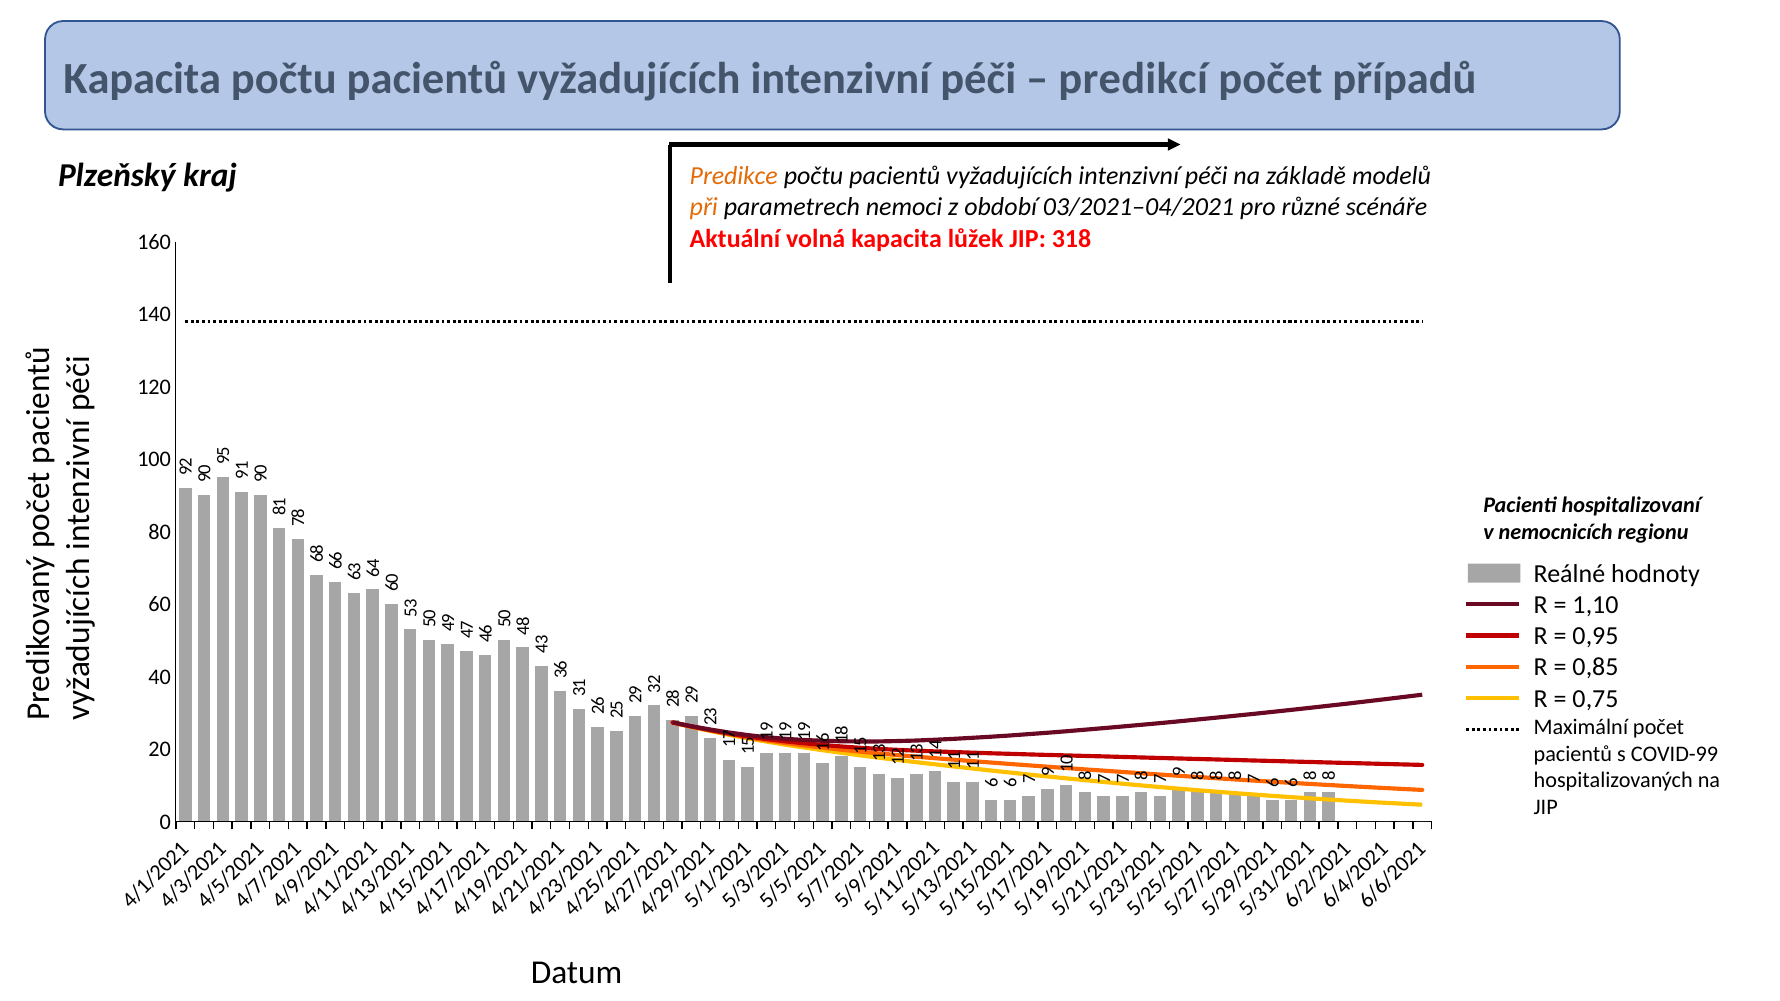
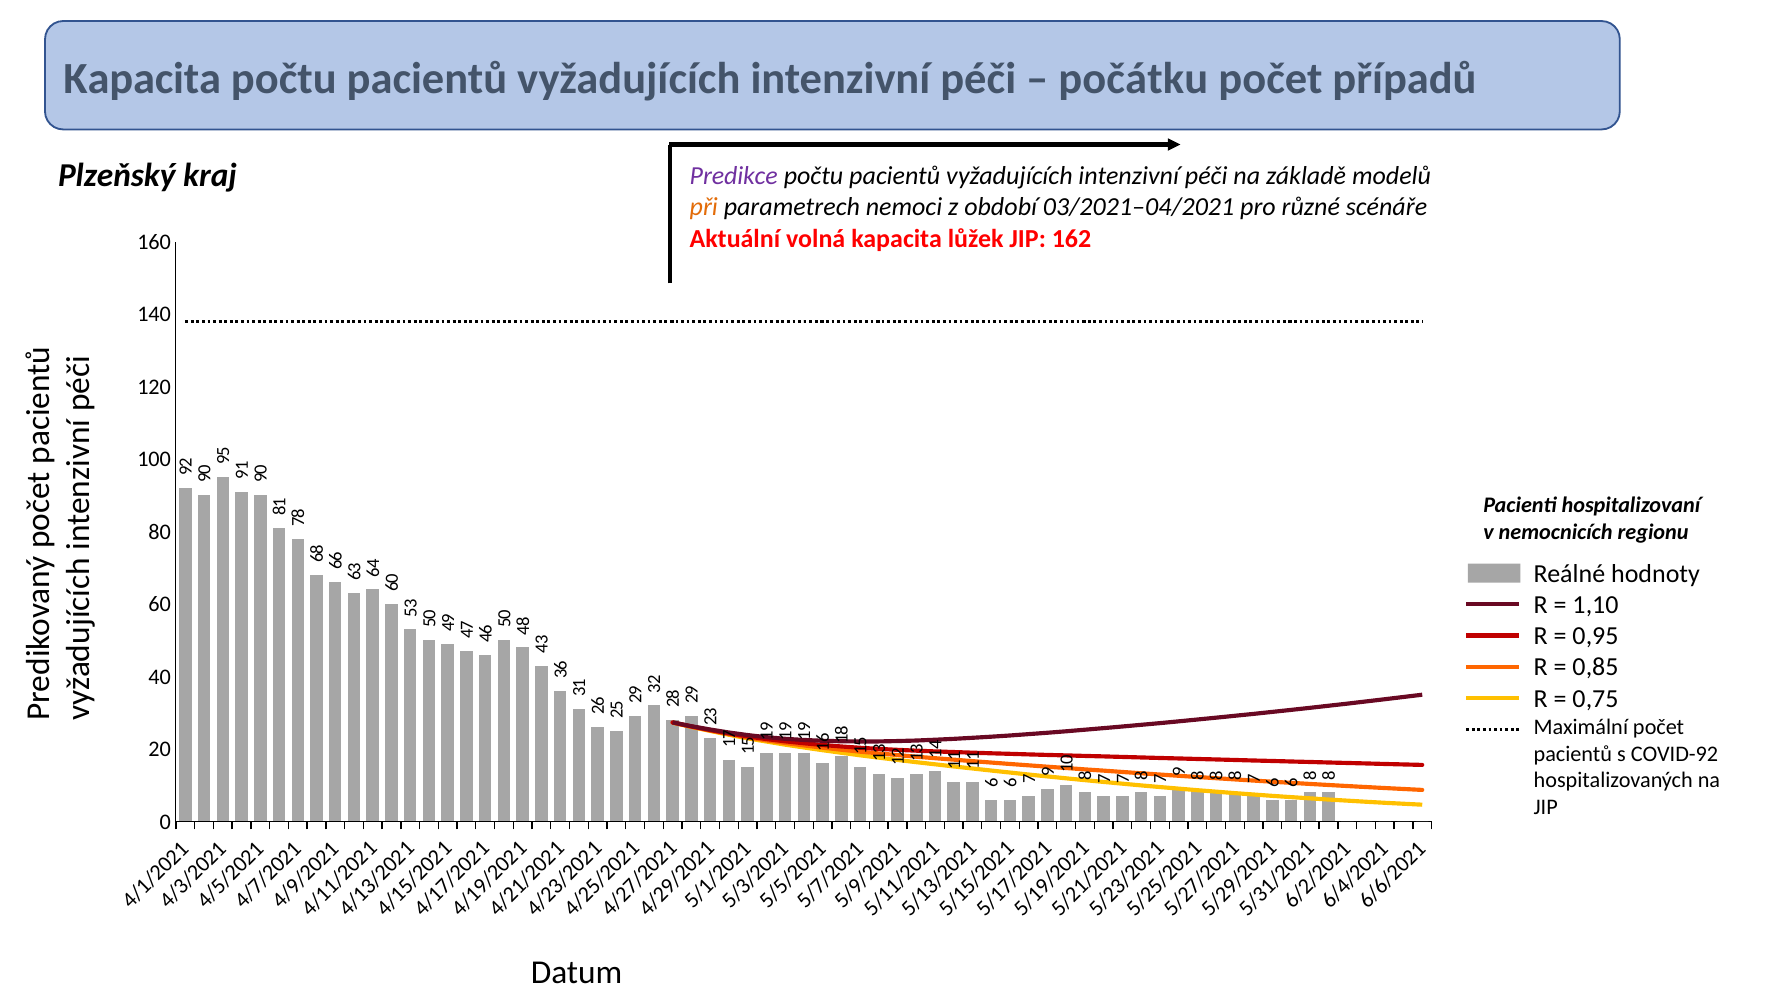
predikcí: predikcí -> počátku
Predikce colour: orange -> purple
318: 318 -> 162
COVID-99: COVID-99 -> COVID-92
